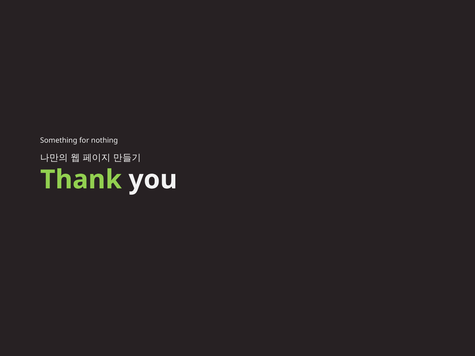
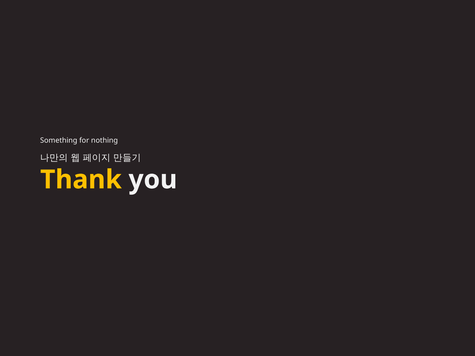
Thank colour: light green -> yellow
